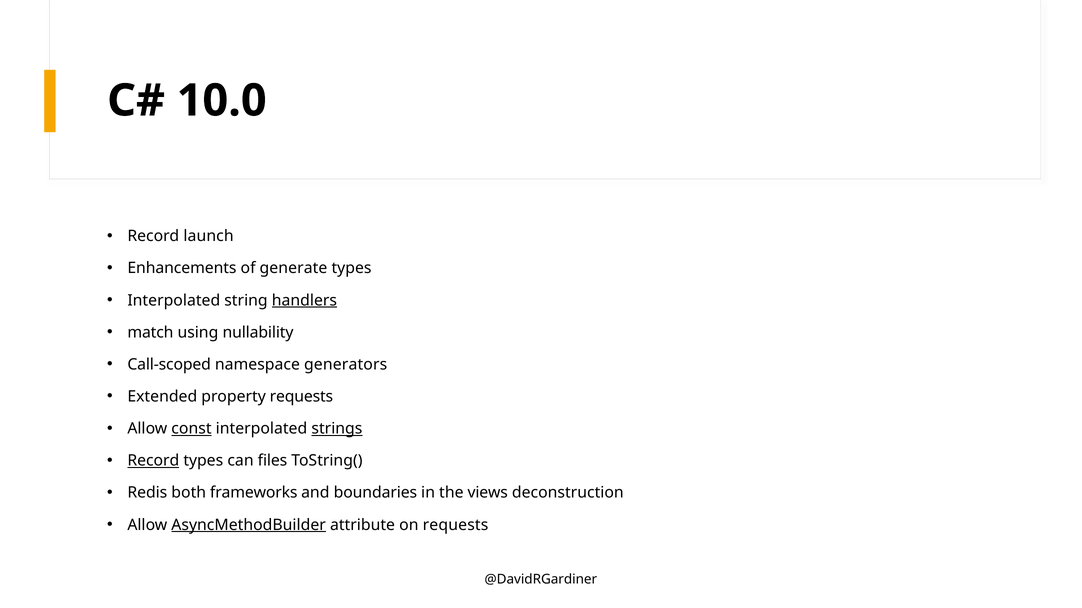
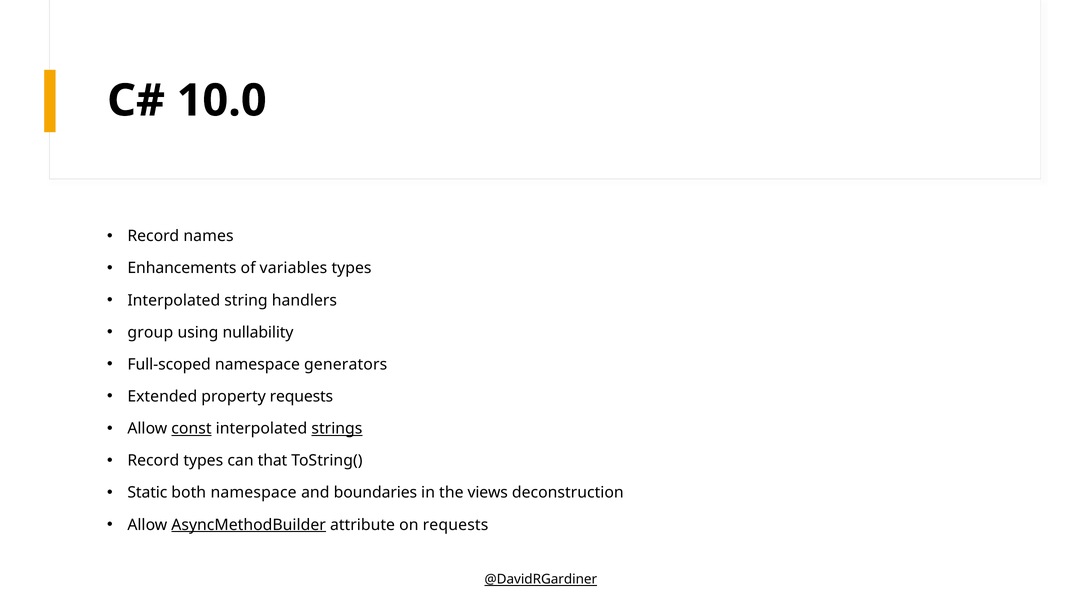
launch: launch -> names
generate: generate -> variables
handlers underline: present -> none
match: match -> group
Call-scoped: Call-scoped -> Full-scoped
Record at (153, 461) underline: present -> none
files: files -> that
Redis: Redis -> Static
both frameworks: frameworks -> namespace
@DavidRGardiner underline: none -> present
